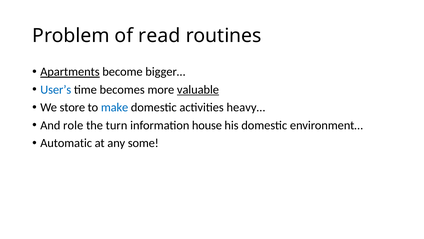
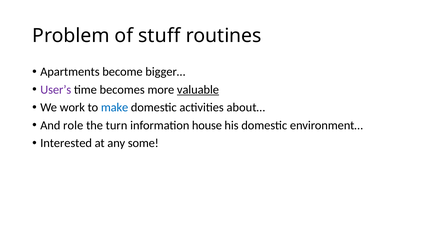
read: read -> stuff
Apartments underline: present -> none
User’s colour: blue -> purple
store: store -> work
heavy…: heavy… -> about…
Automatic: Automatic -> Interested
